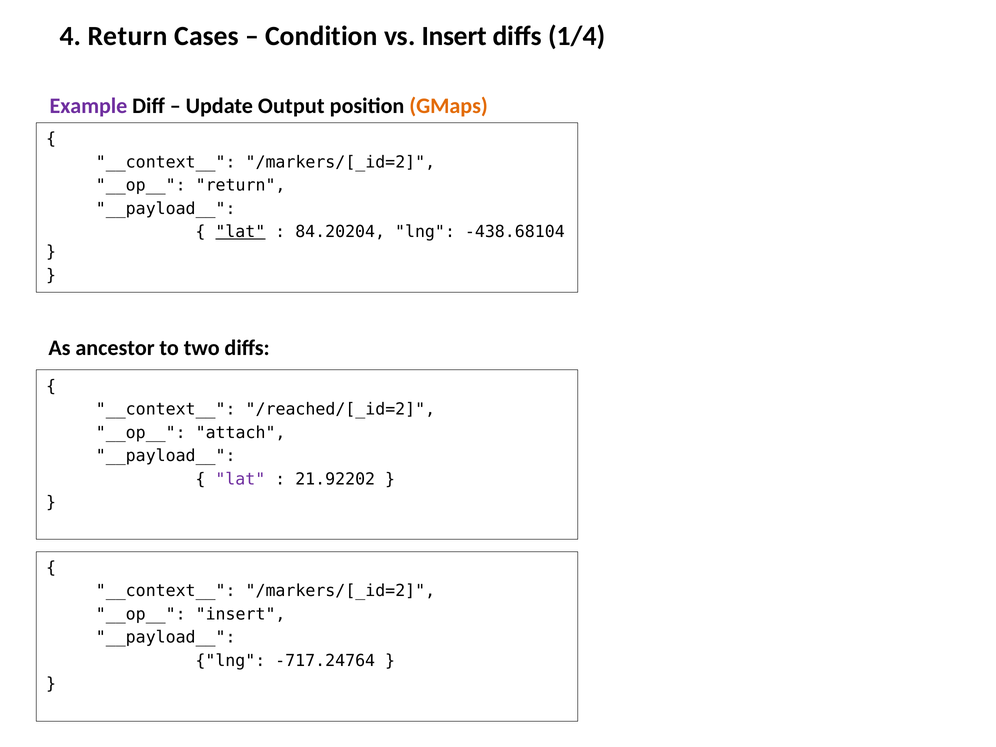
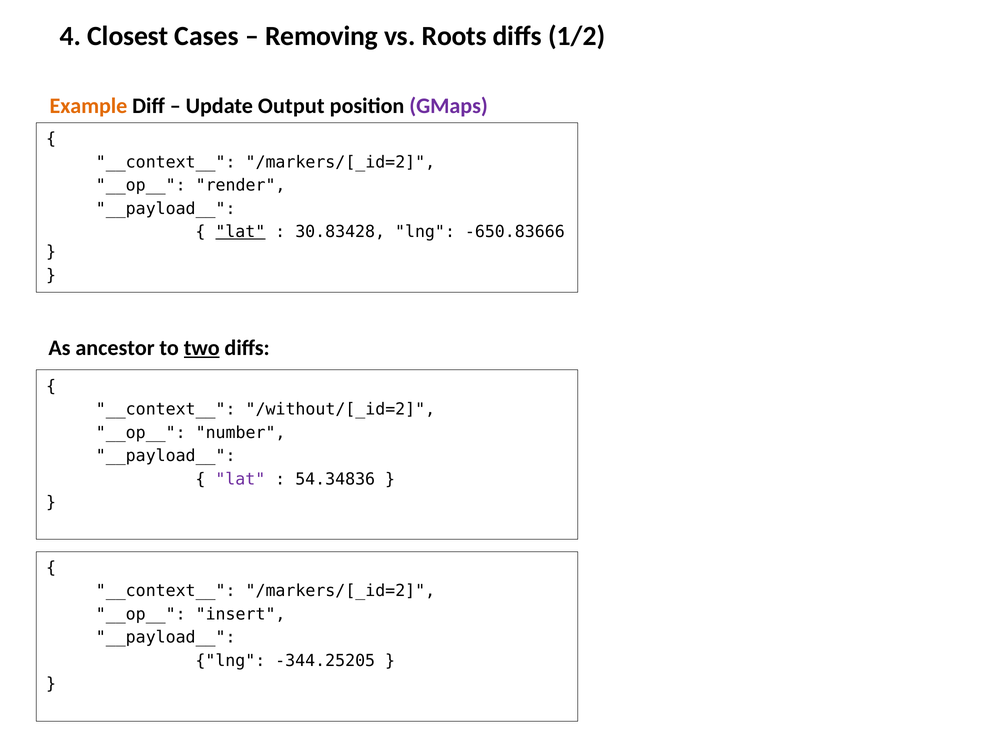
4 Return: Return -> Closest
Condition: Condition -> Removing
vs Insert: Insert -> Roots
1/4: 1/4 -> 1/2
Example colour: purple -> orange
GMaps colour: orange -> purple
__op__ return: return -> render
84.20204: 84.20204 -> 30.83428
-438.68104: -438.68104 -> -650.83666
two underline: none -> present
/reached/[_id=2: /reached/[_id=2 -> /without/[_id=2
attach: attach -> number
21.92202: 21.92202 -> 54.34836
-717.24764: -717.24764 -> -344.25205
